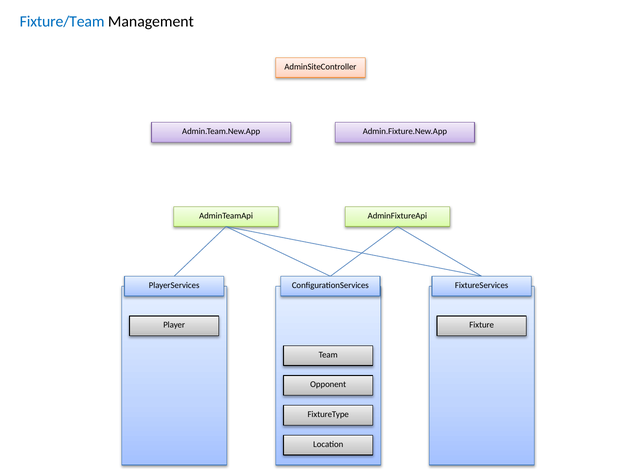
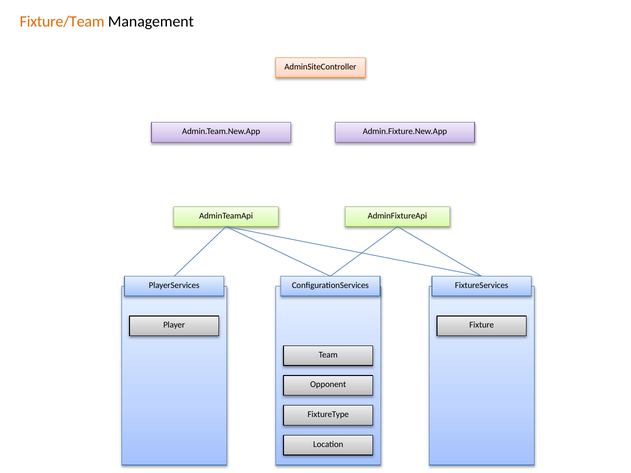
Fixture/Team colour: blue -> orange
